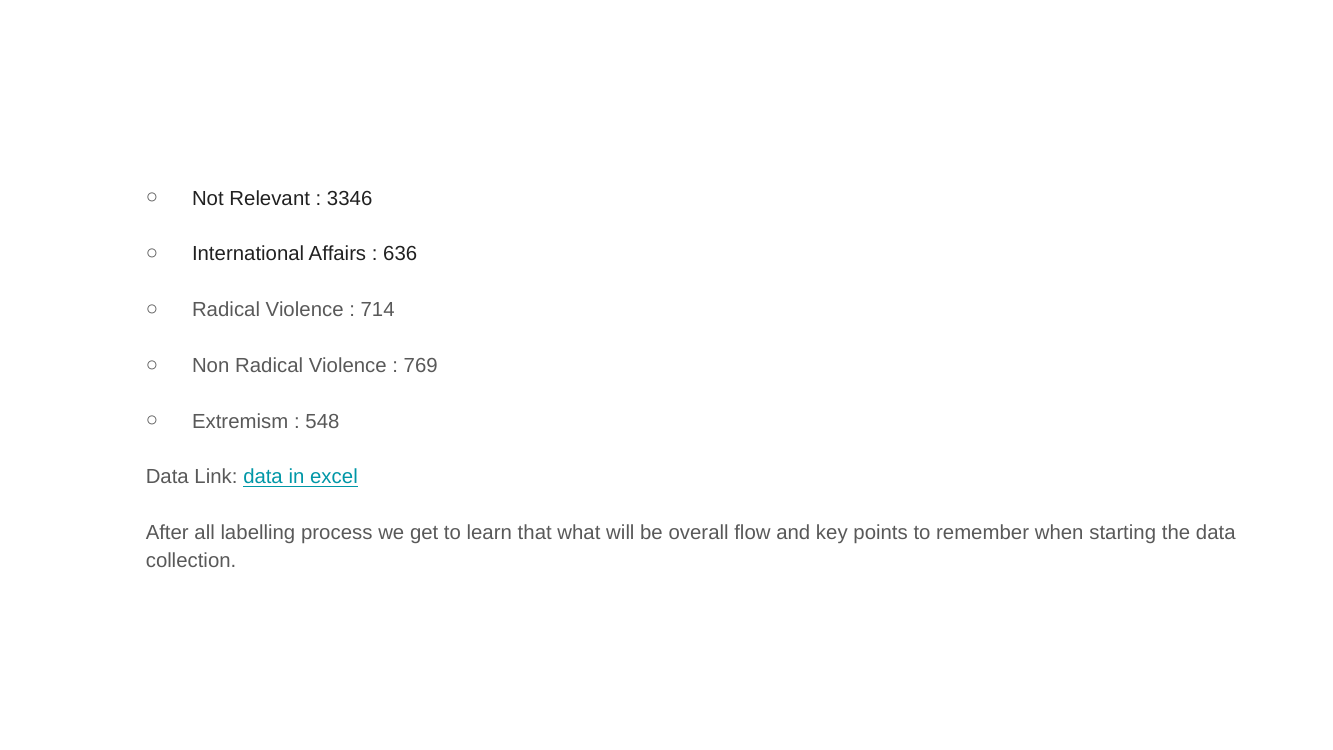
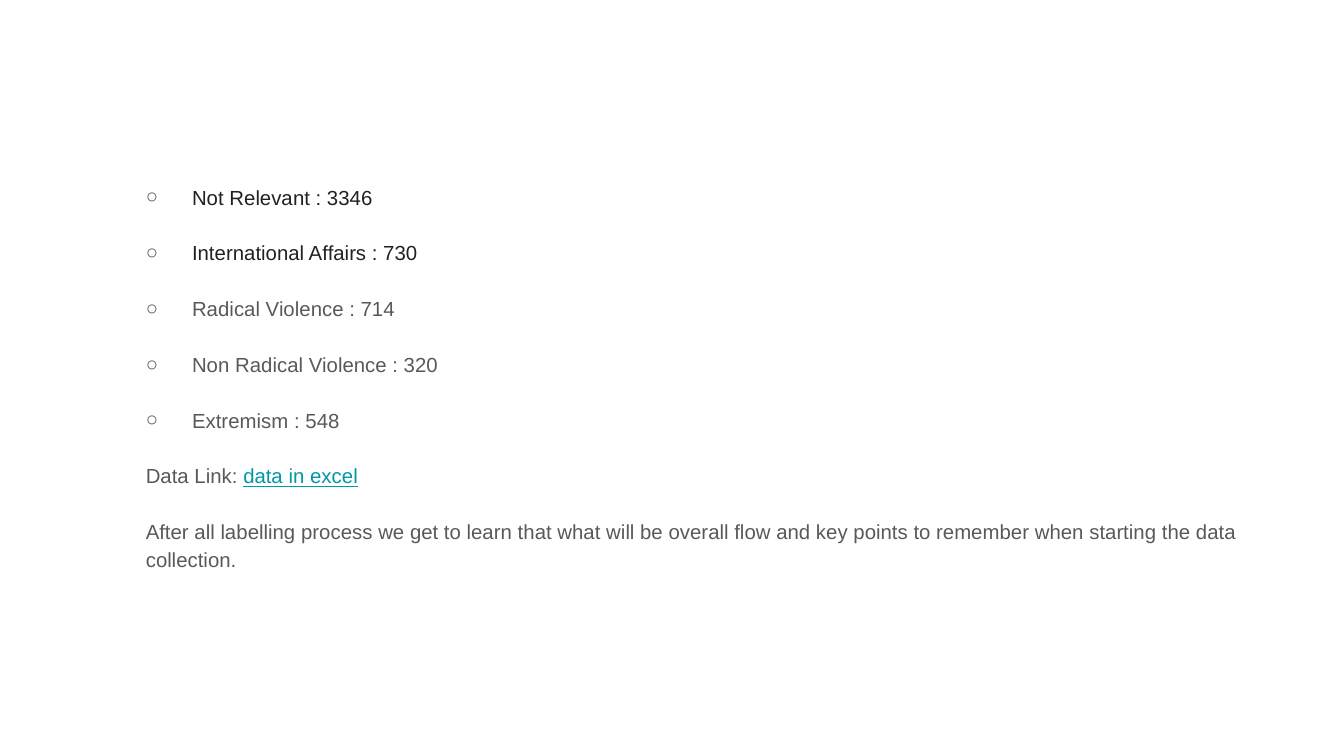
636: 636 -> 730
769: 769 -> 320
